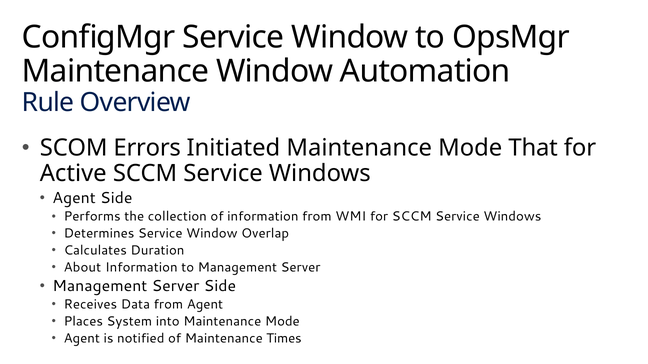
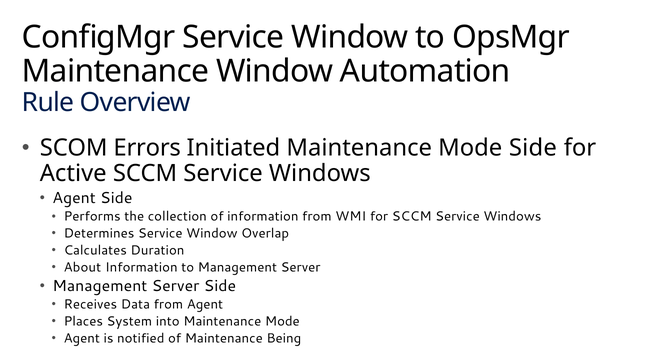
Mode That: That -> Side
Times: Times -> Being
